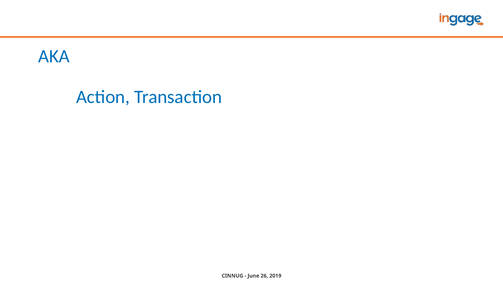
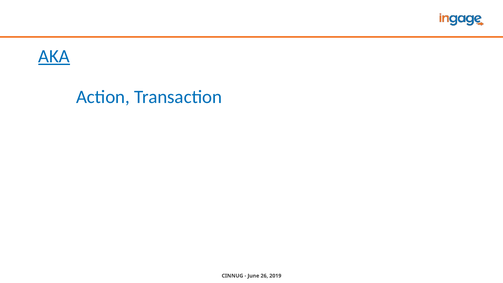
AKA underline: none -> present
